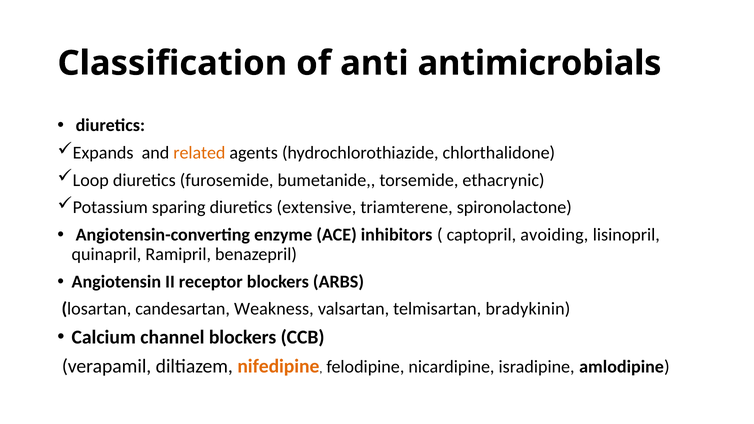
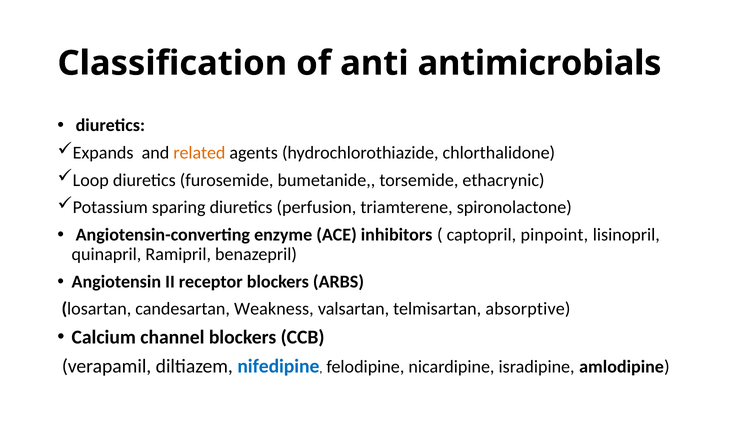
extensive: extensive -> perfusion
avoiding: avoiding -> pinpoint
bradykinin: bradykinin -> absorptive
nifedipine colour: orange -> blue
